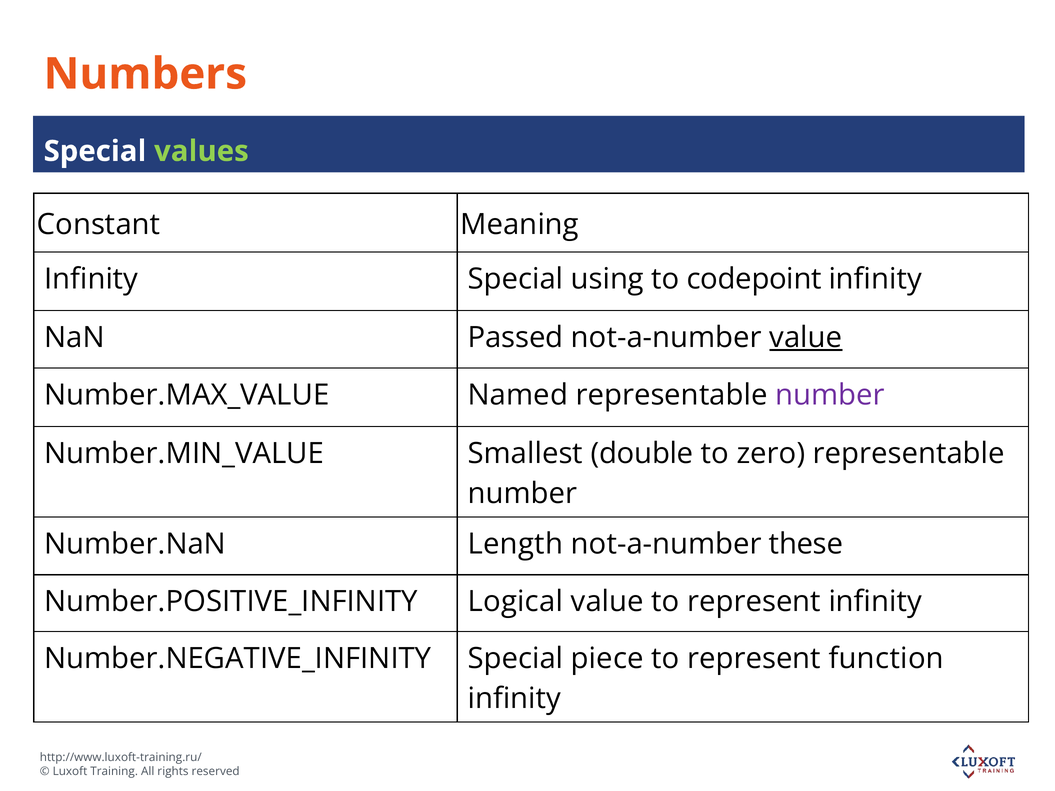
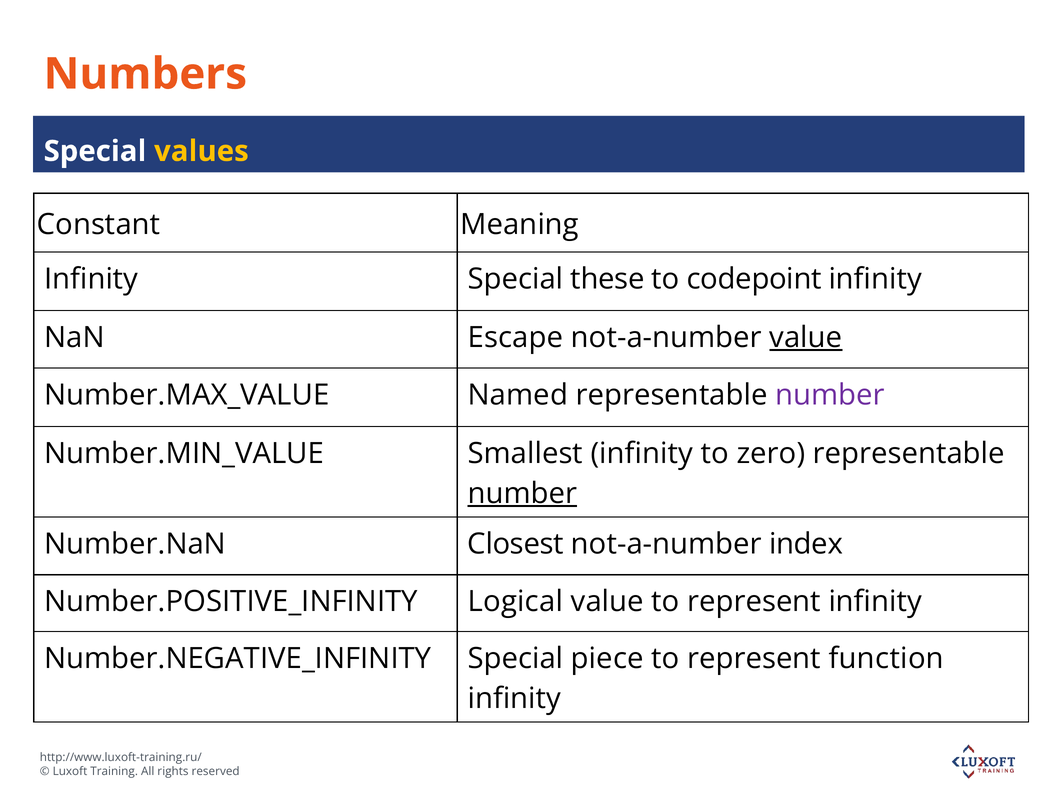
values colour: light green -> yellow
using: using -> these
Passed: Passed -> Escape
Smallest double: double -> infinity
number at (522, 494) underline: none -> present
Length: Length -> Closest
these: these -> index
